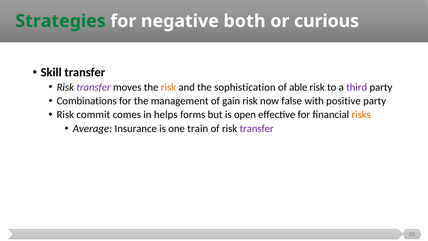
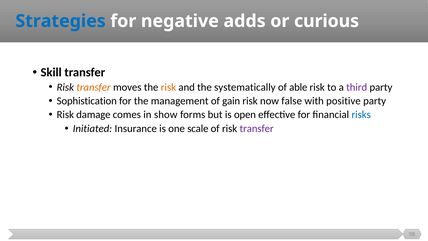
Strategies colour: green -> blue
both: both -> adds
transfer at (94, 87) colour: purple -> orange
sophistication: sophistication -> systematically
Combinations: Combinations -> Sophistication
commit: commit -> damage
helps: helps -> show
risks colour: orange -> blue
Average: Average -> Initiated
train: train -> scale
